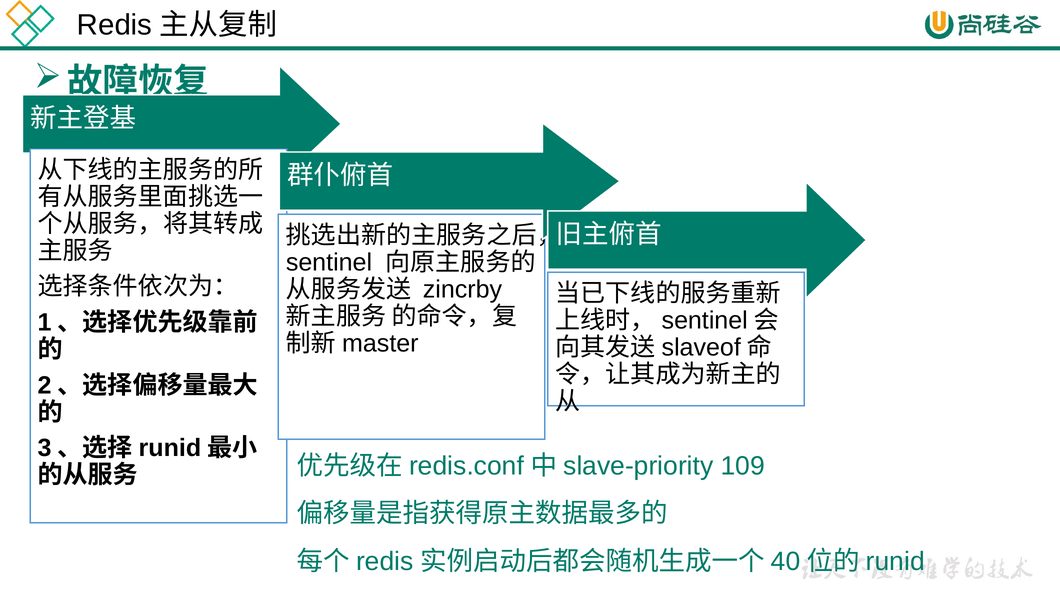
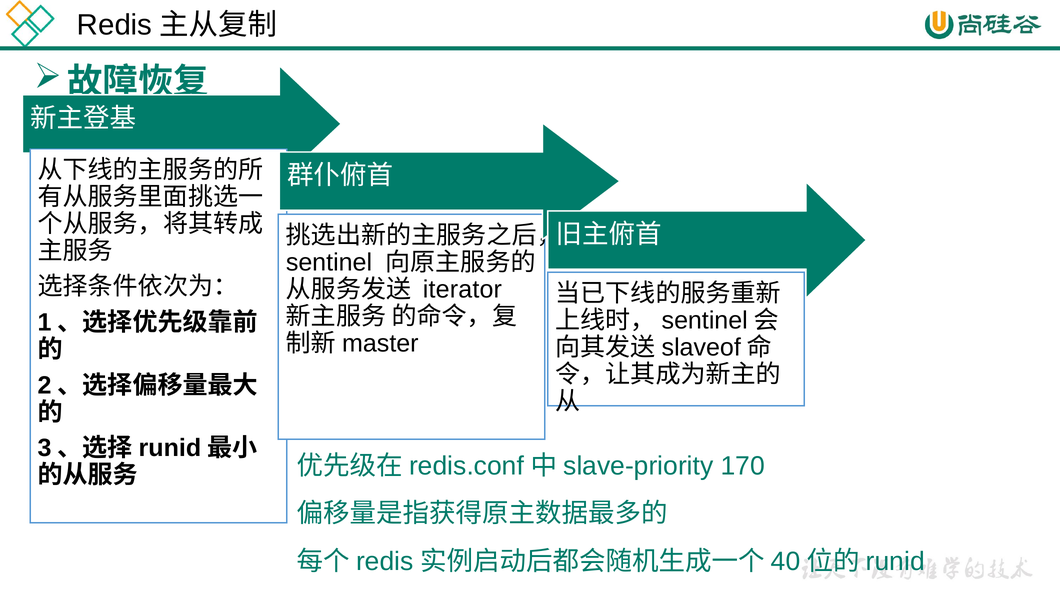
zincrby: zincrby -> iterator
109: 109 -> 170
